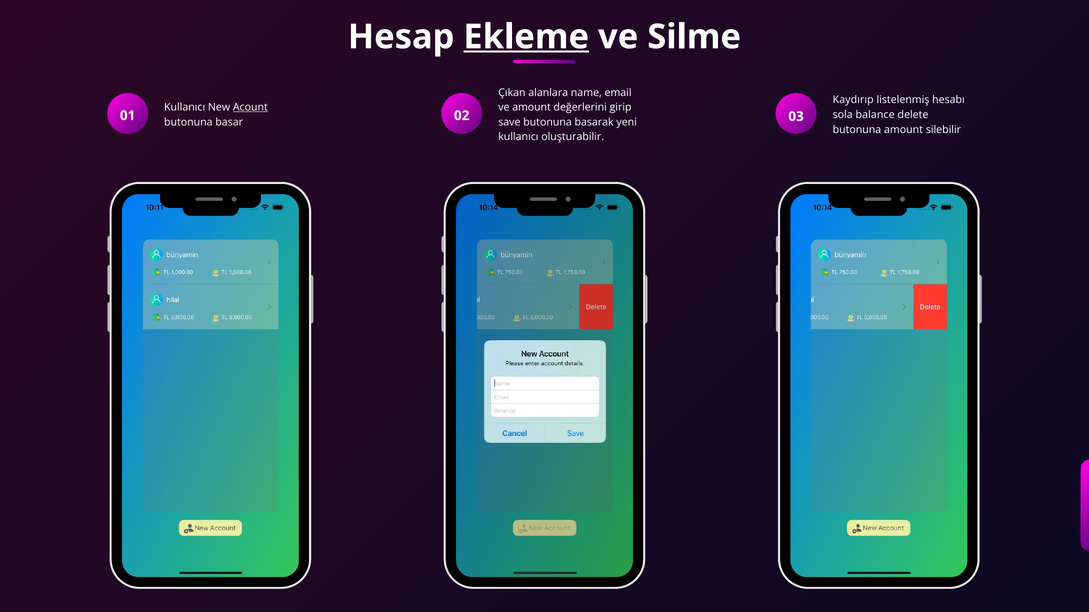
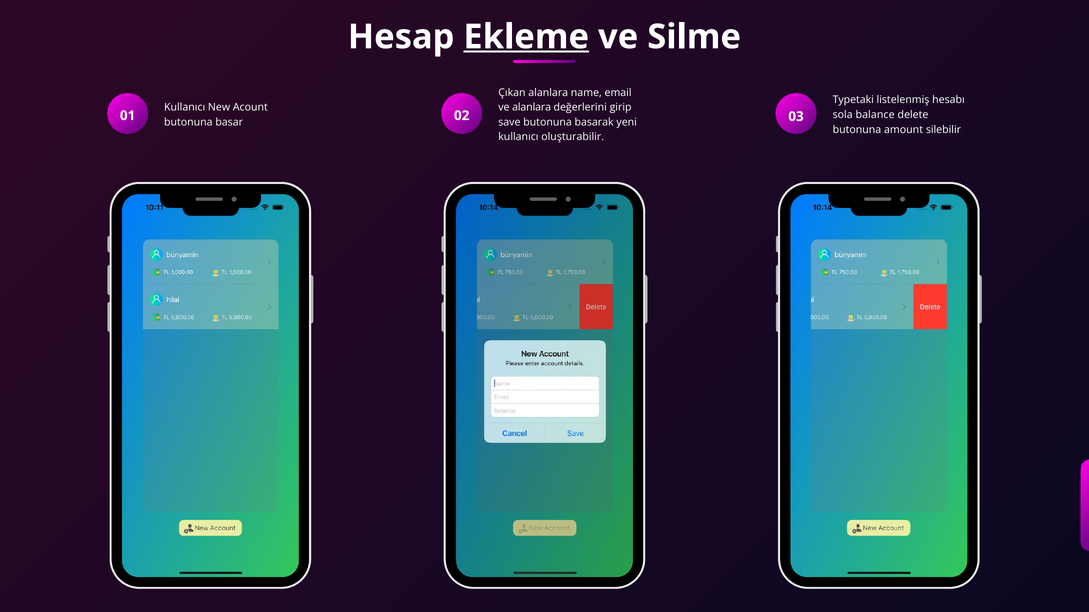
Kaydırıp: Kaydırıp -> Typetaki
Acount underline: present -> none
ve amount: amount -> alanlara
